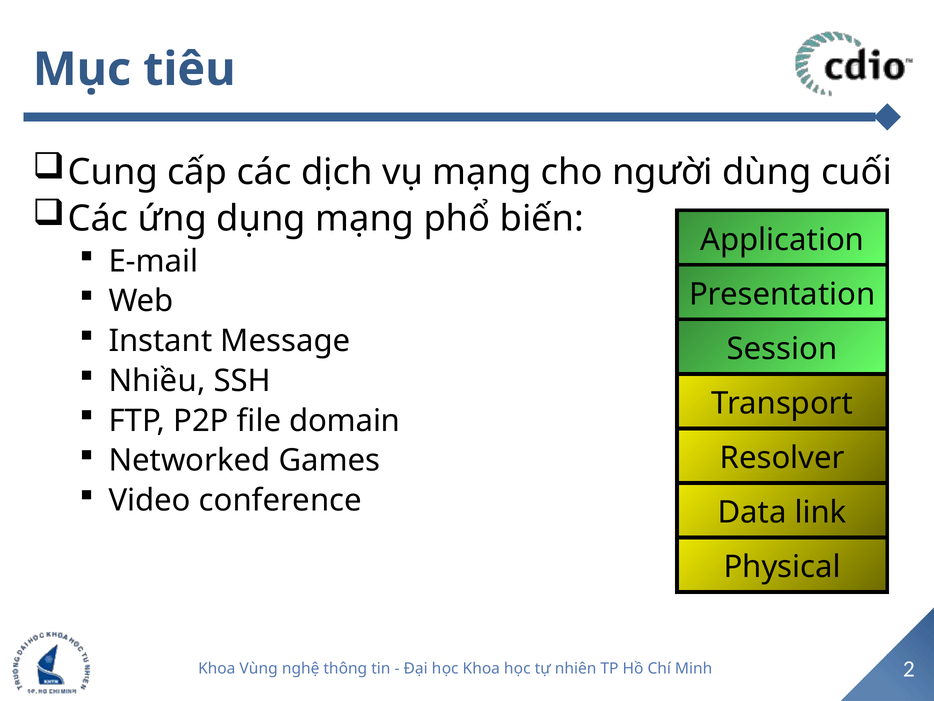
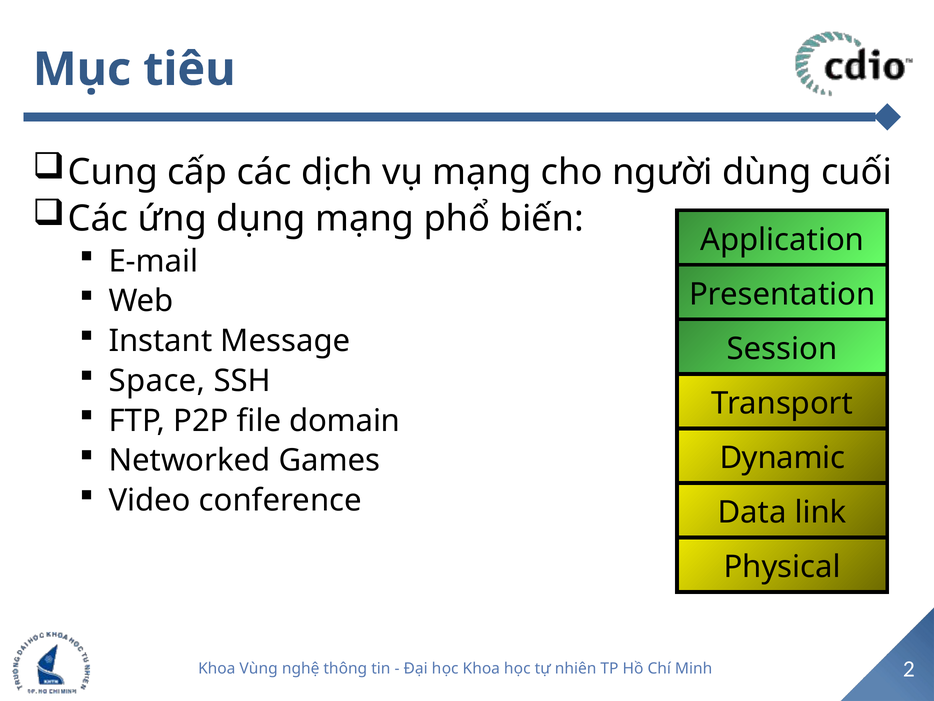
Nhiều: Nhiều -> Space
Resolver: Resolver -> Dynamic
